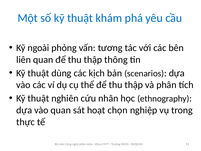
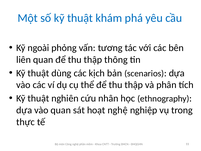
hoạt chọn: chọn -> nghệ
